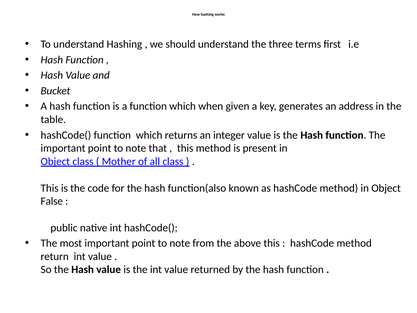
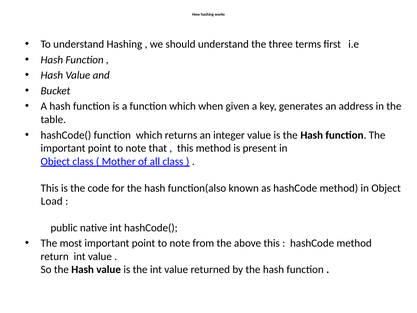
False: False -> Load
